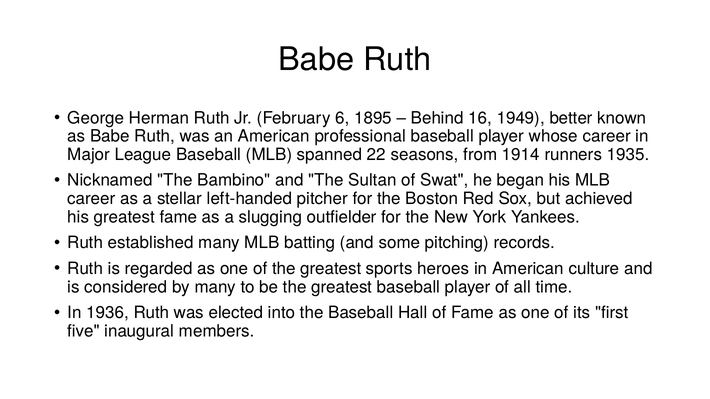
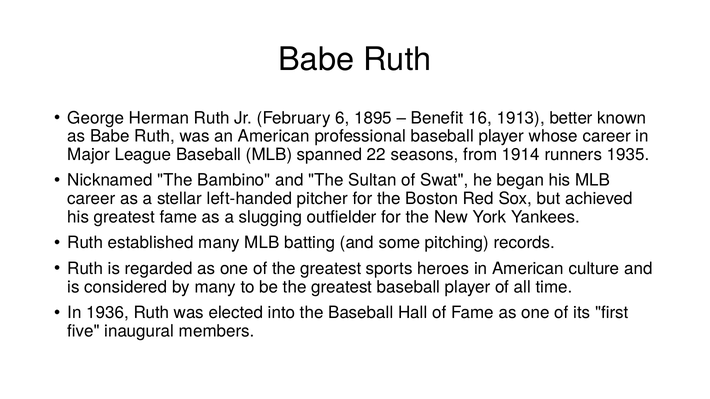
Behind: Behind -> Benefit
1949: 1949 -> 1913
